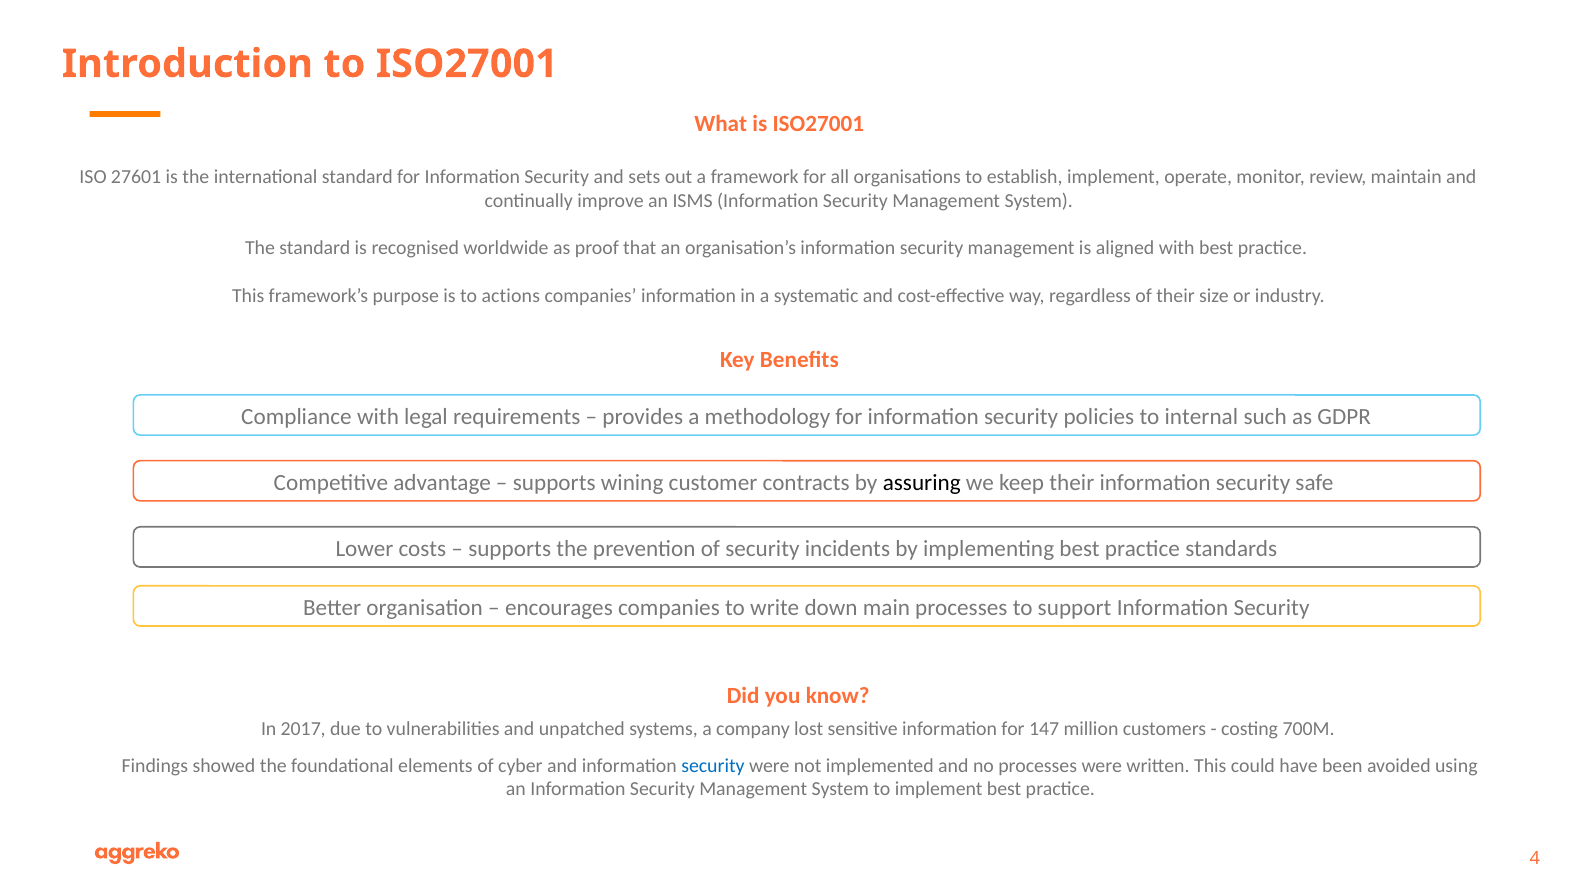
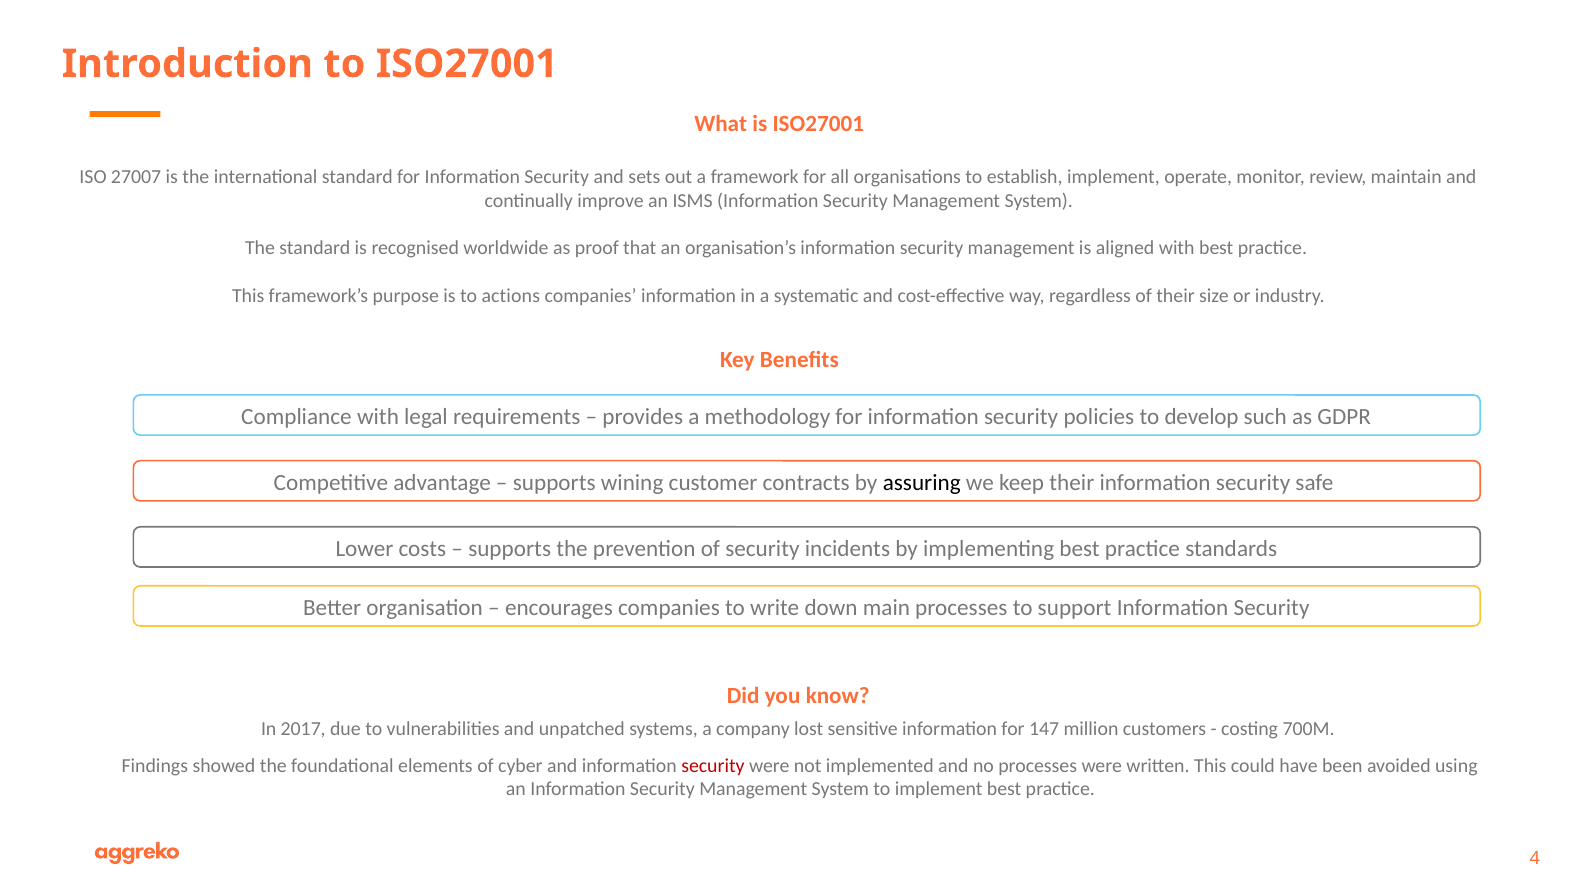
27601: 27601 -> 27007
internal: internal -> develop
security at (713, 766) colour: blue -> red
